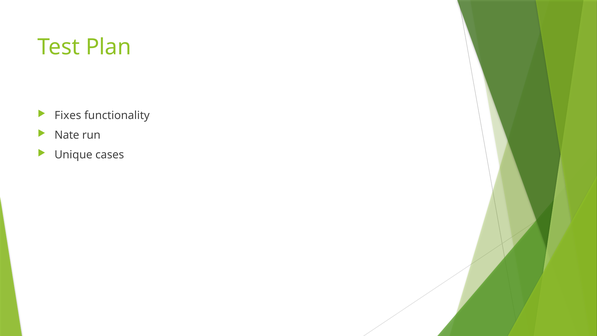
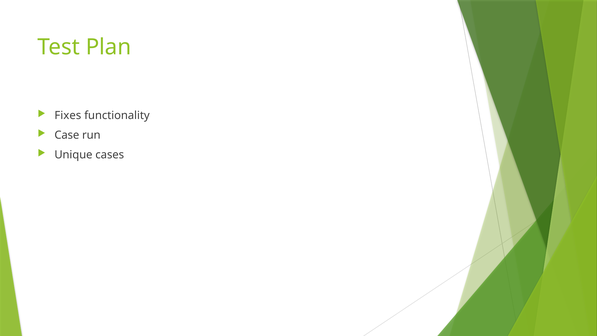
Nate: Nate -> Case
